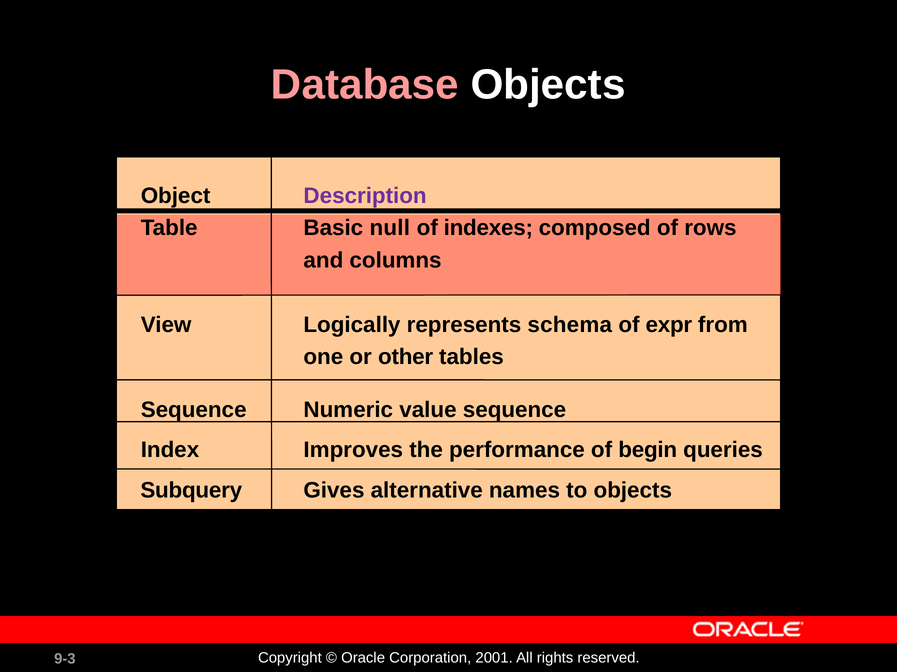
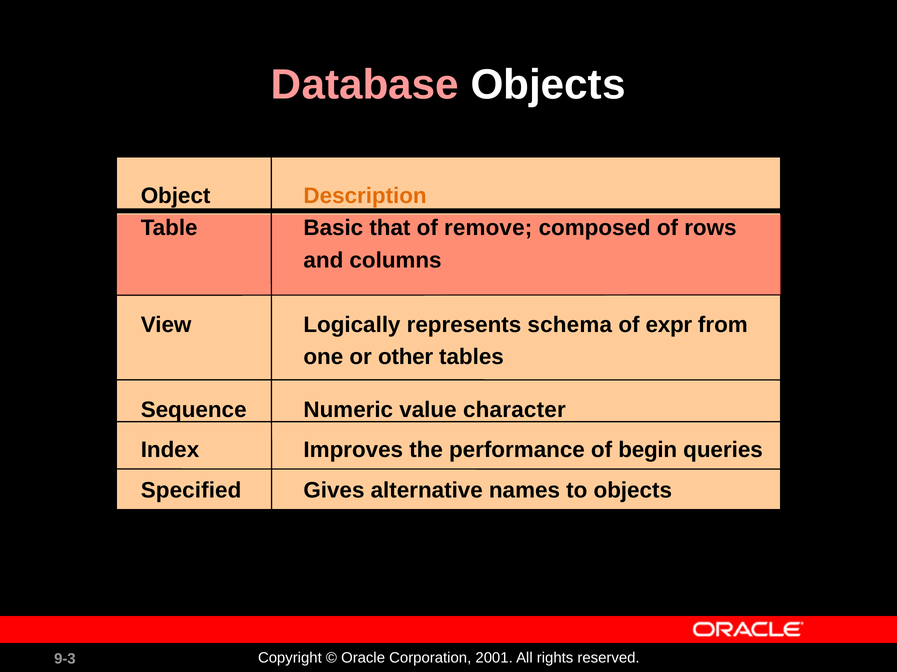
Description colour: purple -> orange
null: null -> that
indexes: indexes -> remove
value sequence: sequence -> character
Subquery: Subquery -> Specified
